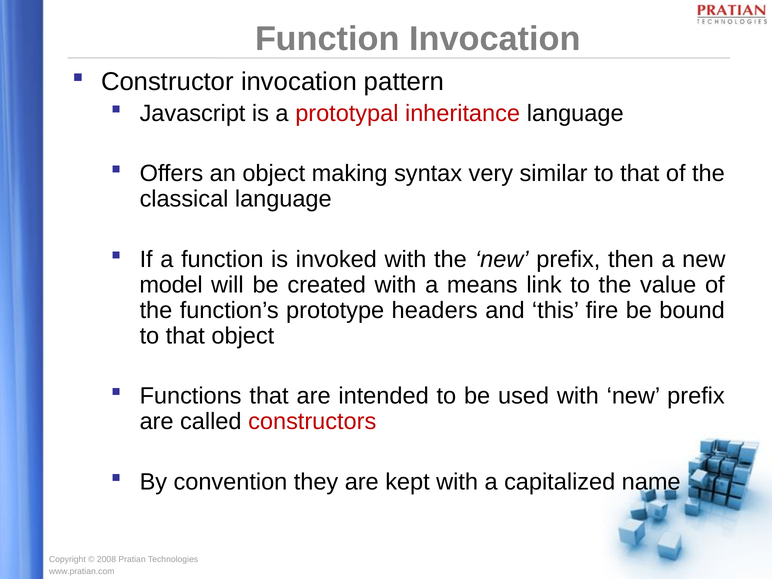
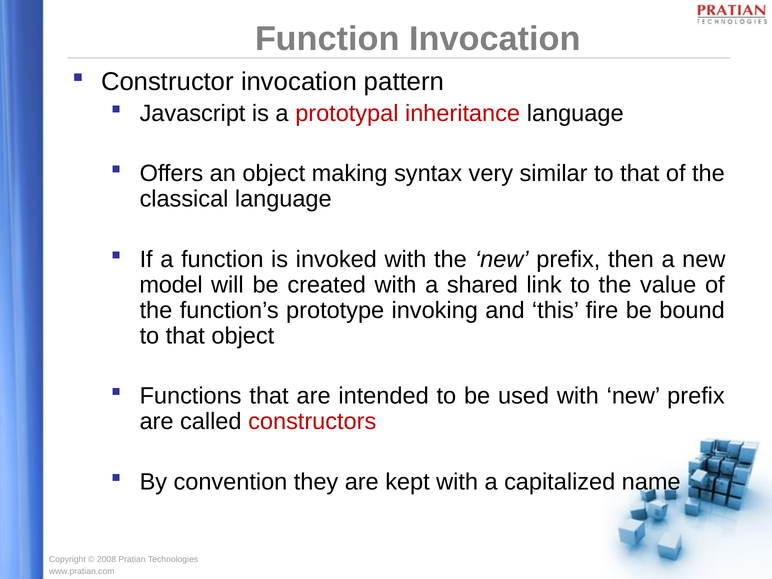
means: means -> shared
headers: headers -> invoking
